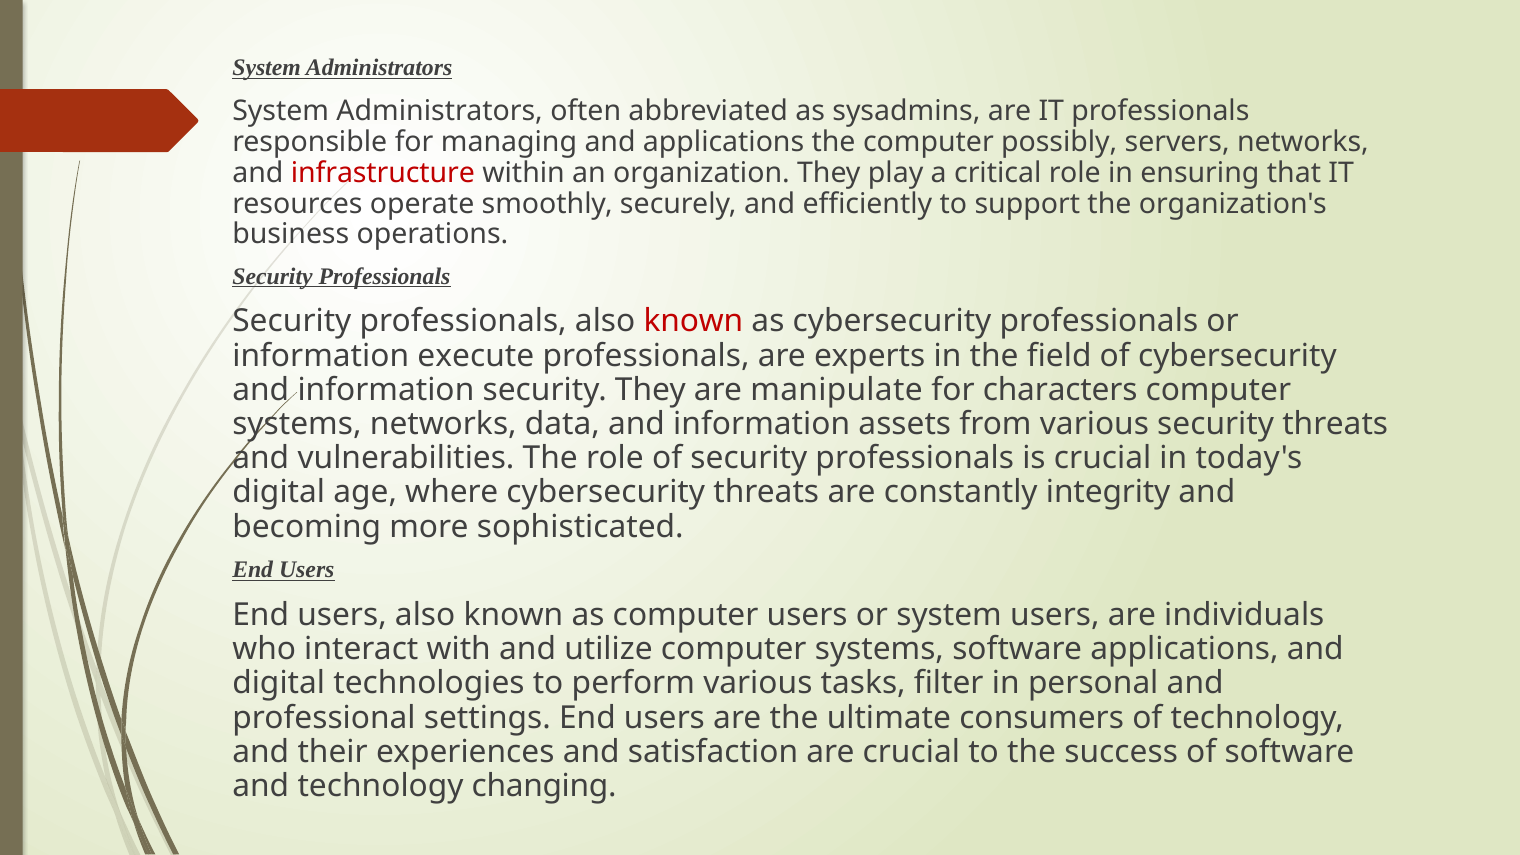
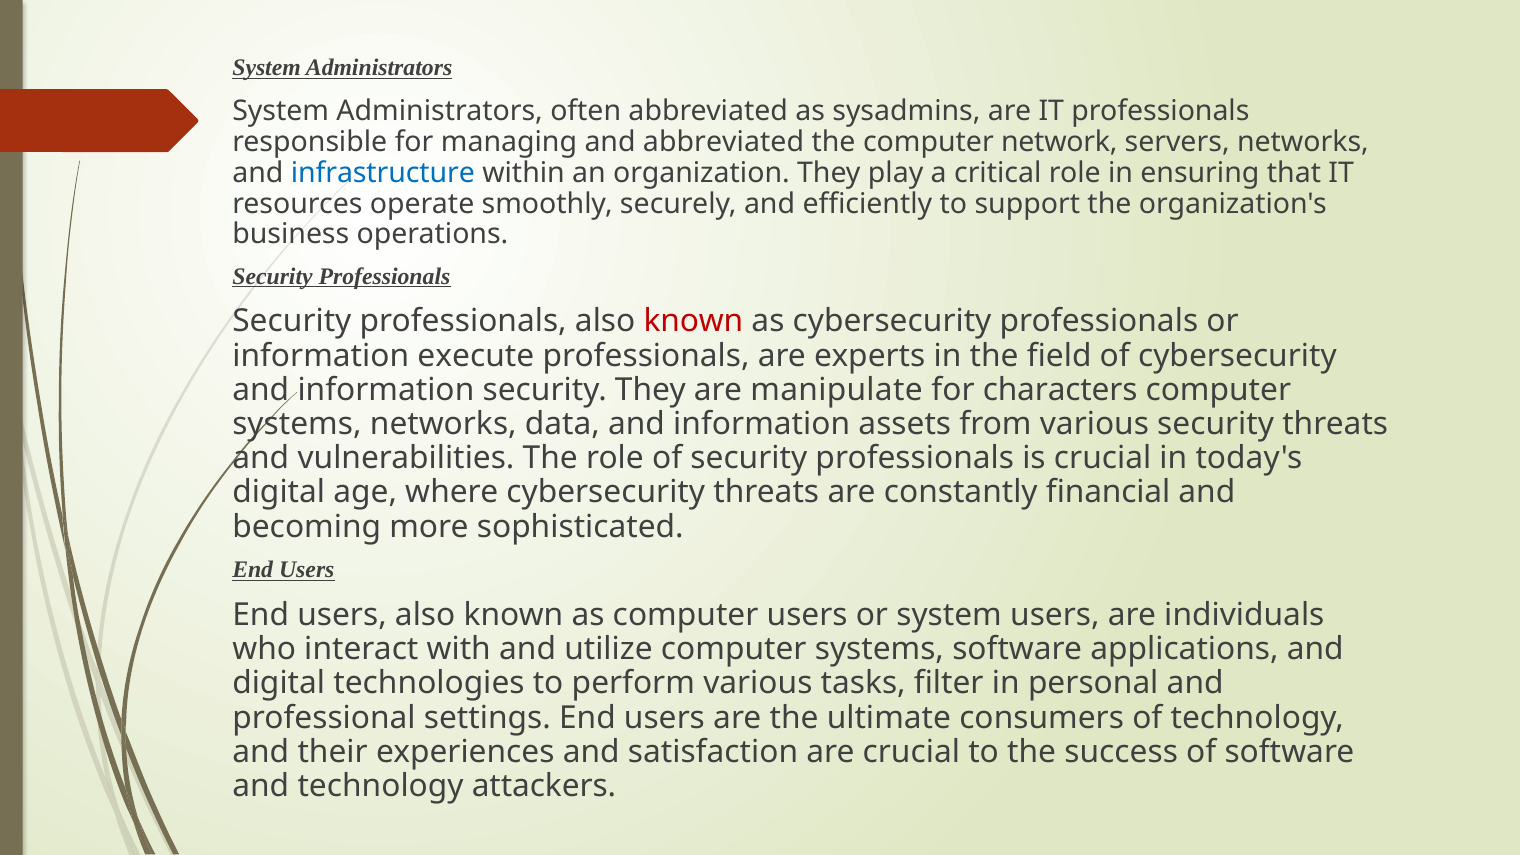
and applications: applications -> abbreviated
possibly: possibly -> network
infrastructure colour: red -> blue
integrity: integrity -> financial
changing: changing -> attackers
